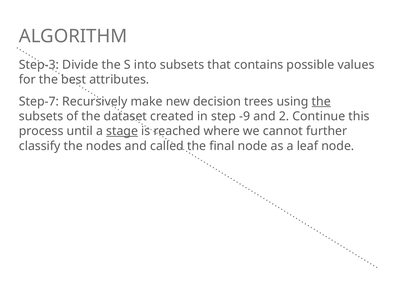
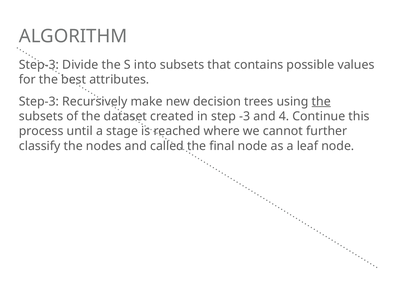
Step-7 at (39, 101): Step-7 -> Step-3
-9: -9 -> -3
2: 2 -> 4
stage underline: present -> none
